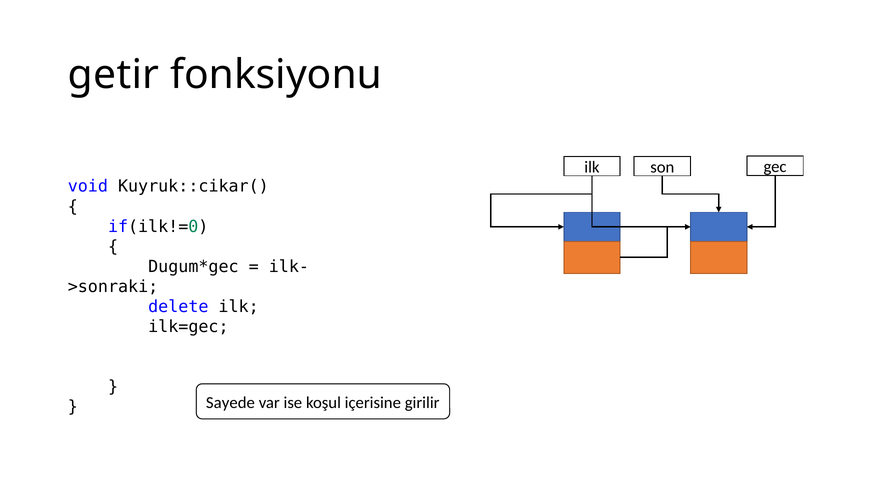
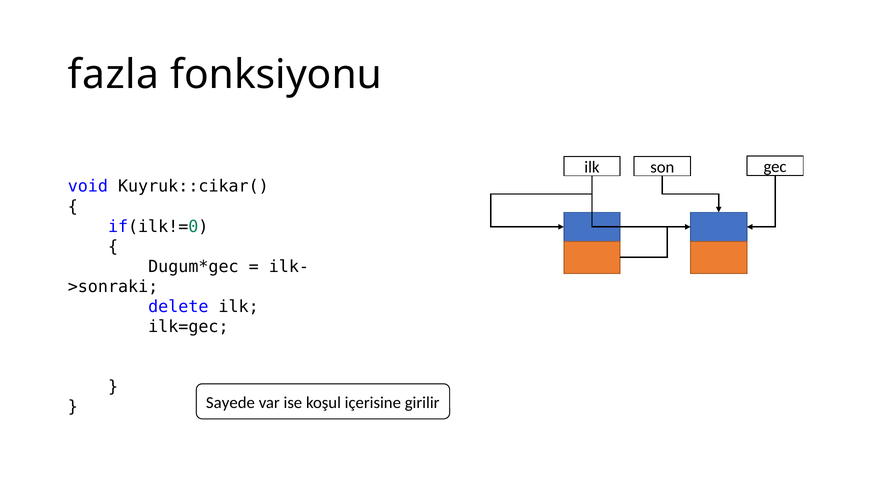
getir: getir -> fazla
